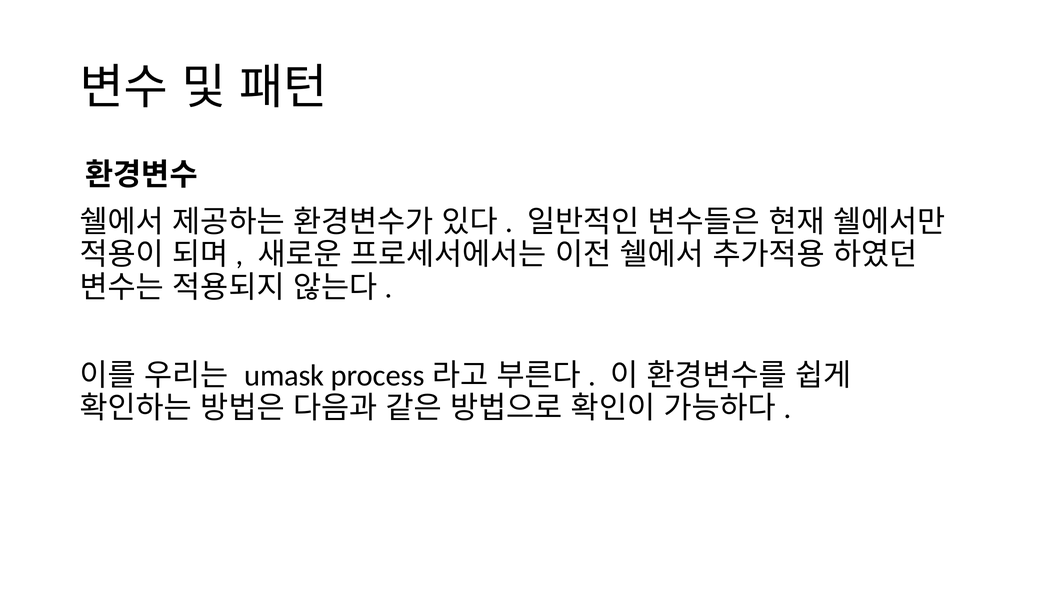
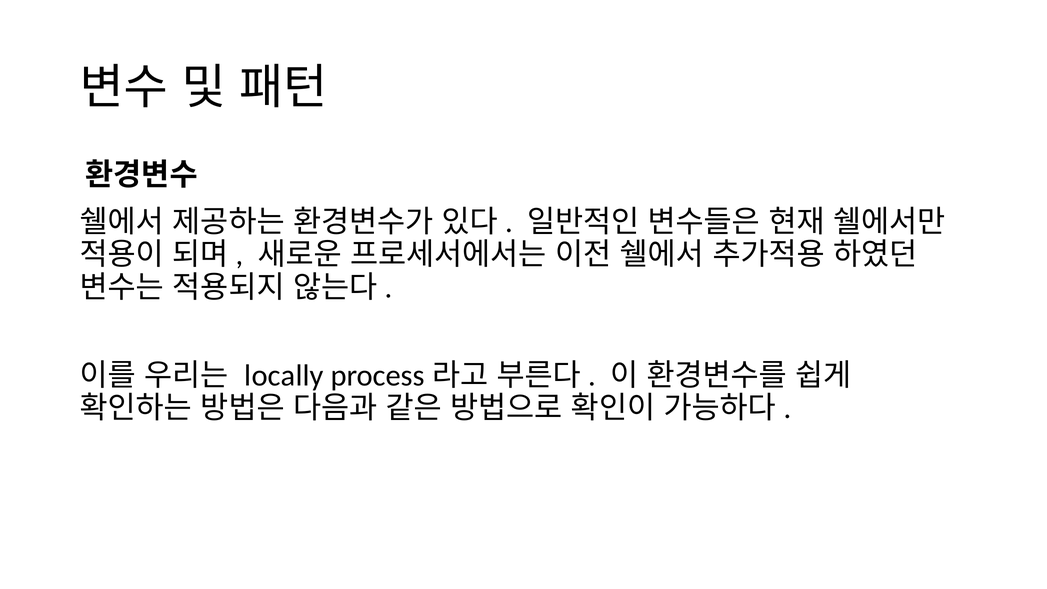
umask: umask -> locally
